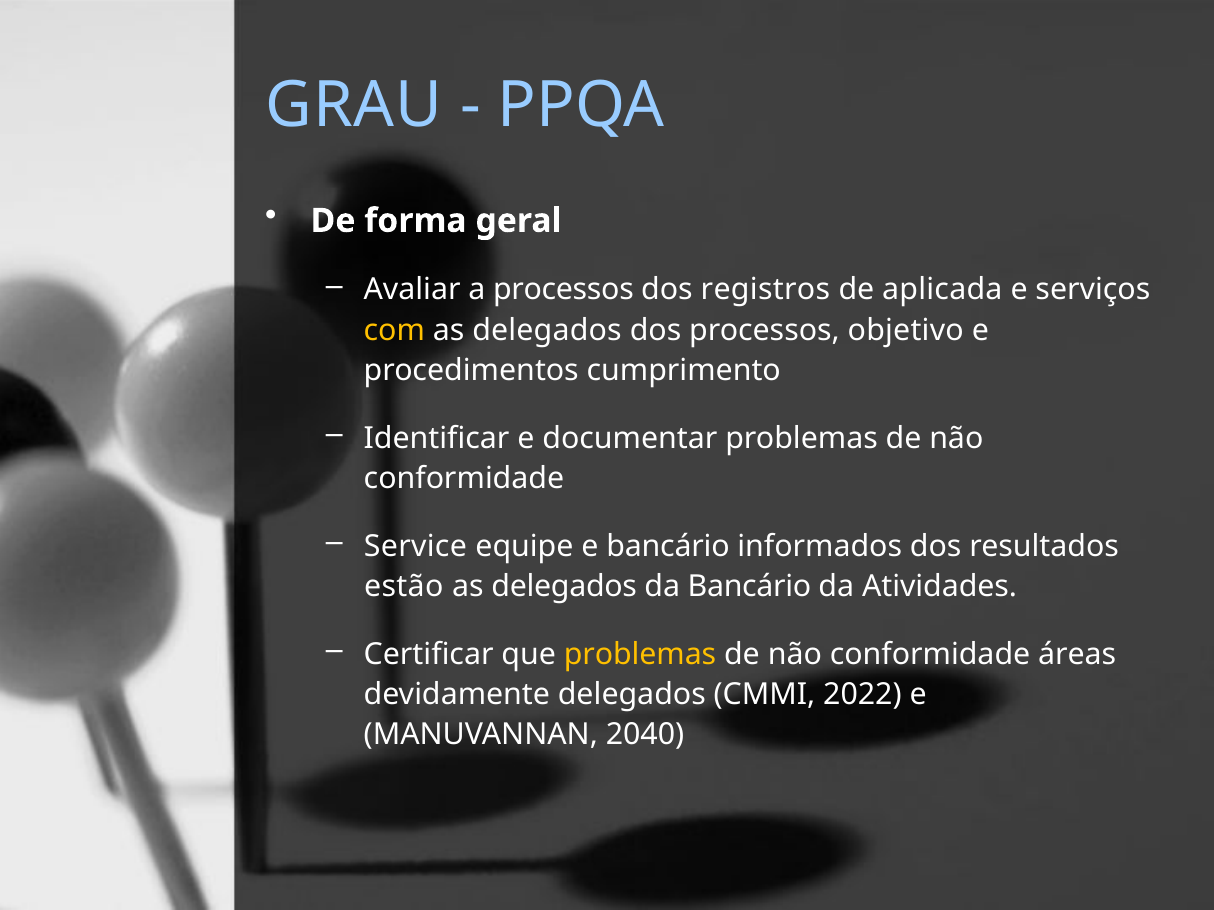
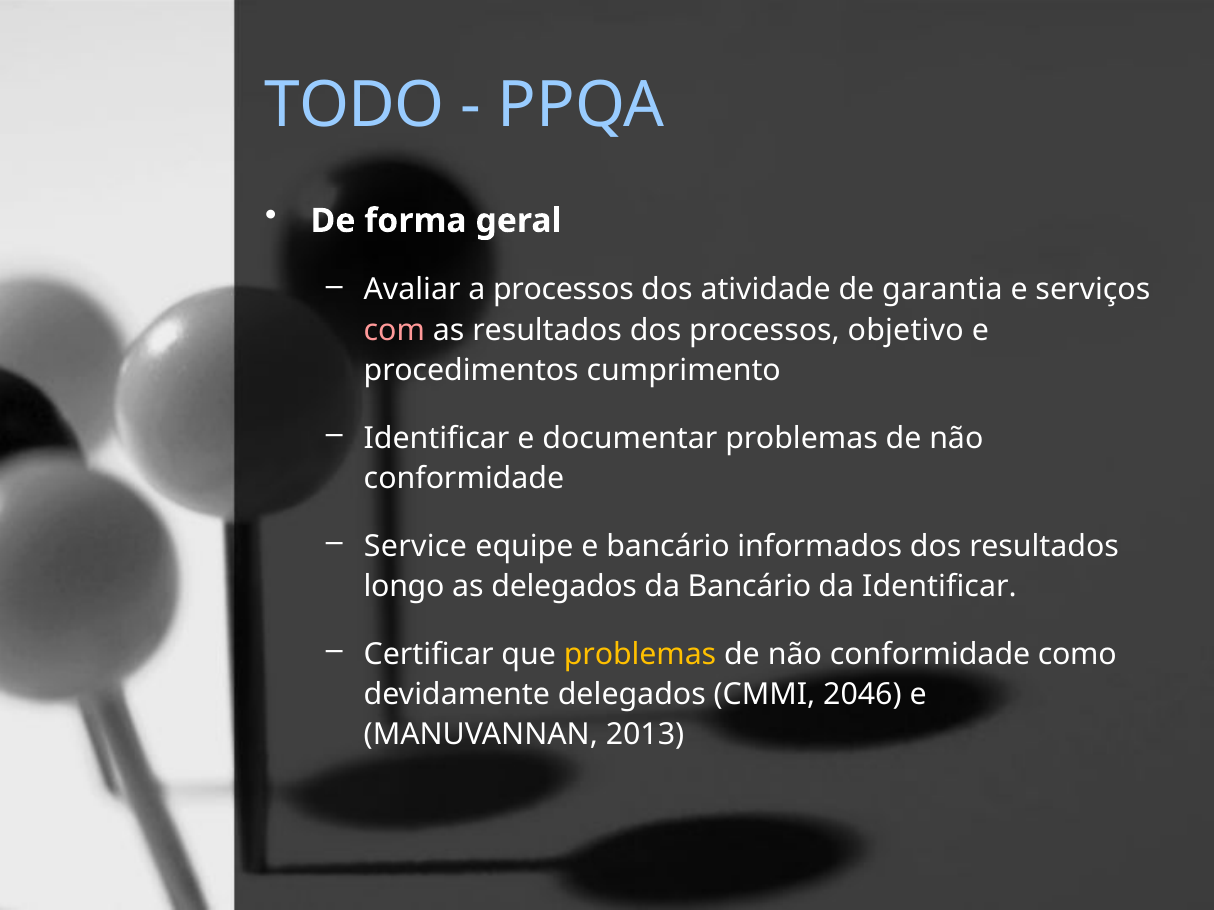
GRAU: GRAU -> TODO
registros: registros -> atividade
aplicada: aplicada -> garantia
com colour: yellow -> pink
delegados at (547, 331): delegados -> resultados
estão: estão -> longo
da Atividades: Atividades -> Identificar
áreas: áreas -> como
2022: 2022 -> 2046
2040: 2040 -> 2013
